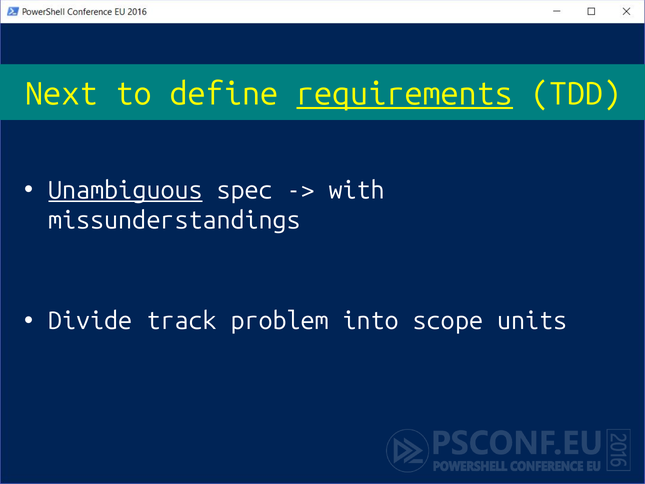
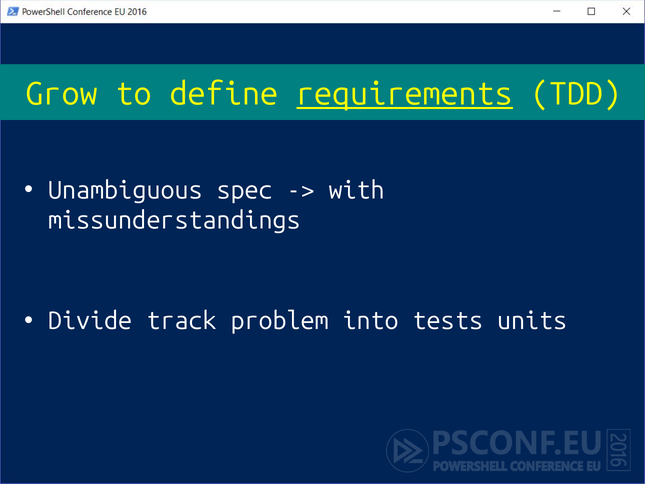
Next: Next -> Grow
Unambiguous underline: present -> none
scope: scope -> tests
